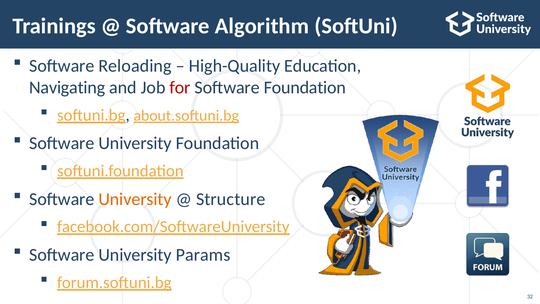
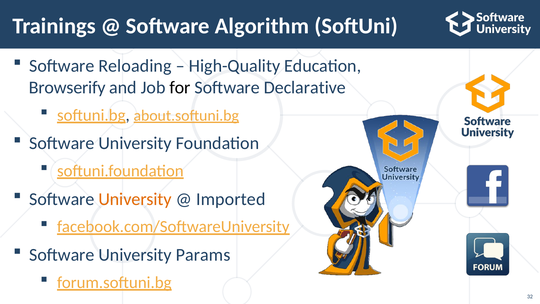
Navigating: Navigating -> Browserify
for colour: red -> black
Software Foundation: Foundation -> Declarative
Structure: Structure -> Imported
